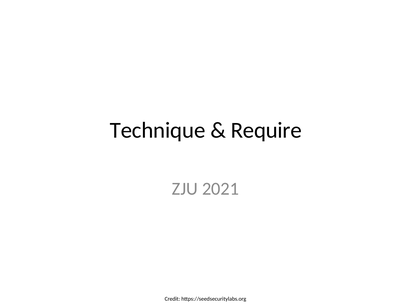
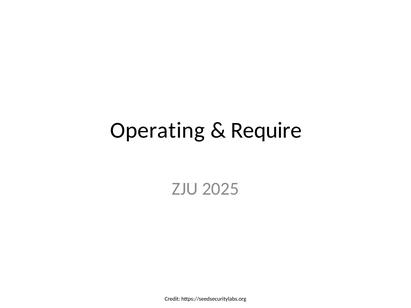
Technique: Technique -> Operating
2021: 2021 -> 2025
